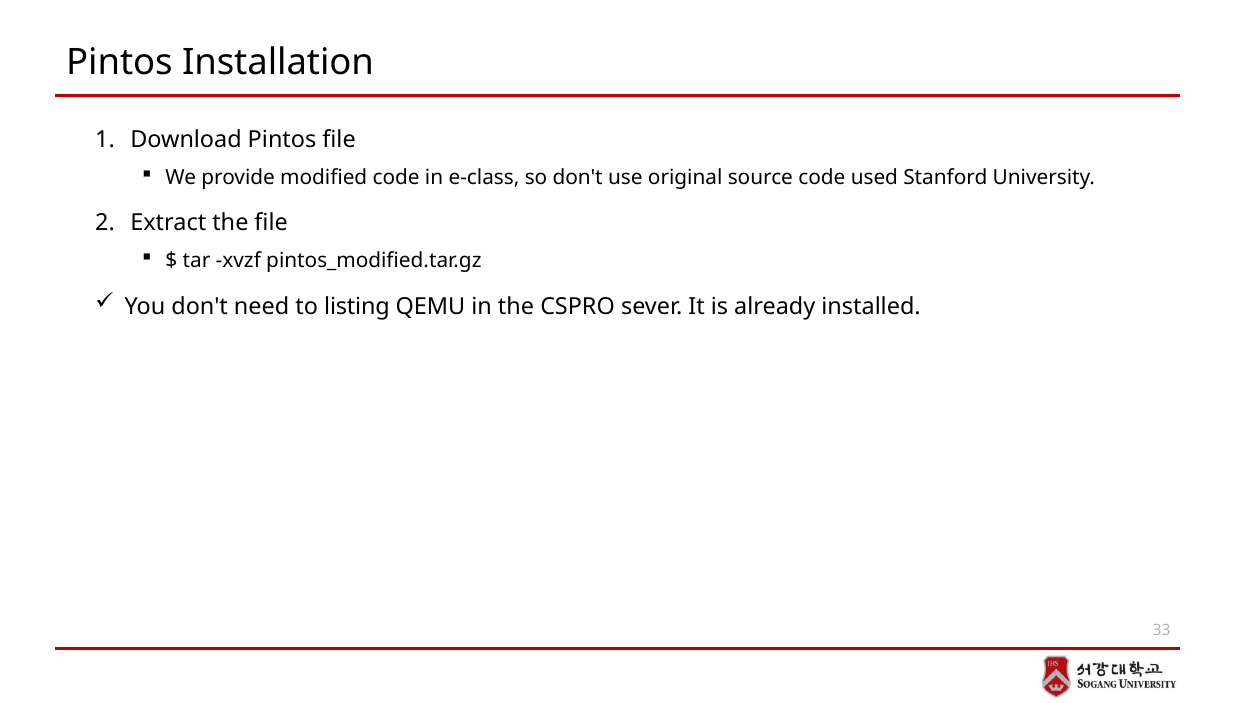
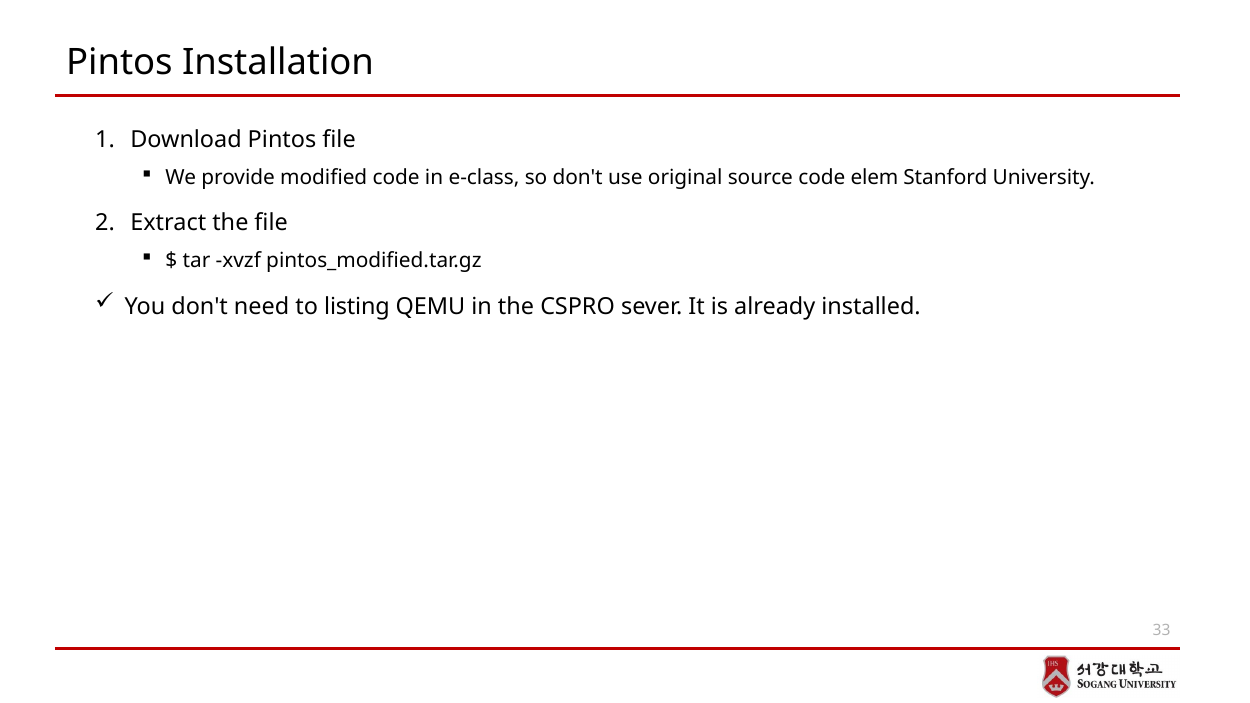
used: used -> elem
